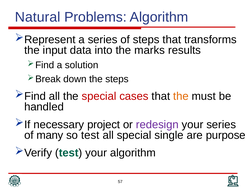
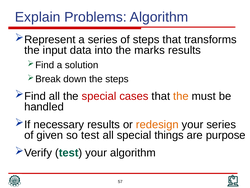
Natural: Natural -> Explain
necessary project: project -> results
redesign colour: purple -> orange
many: many -> given
single: single -> things
